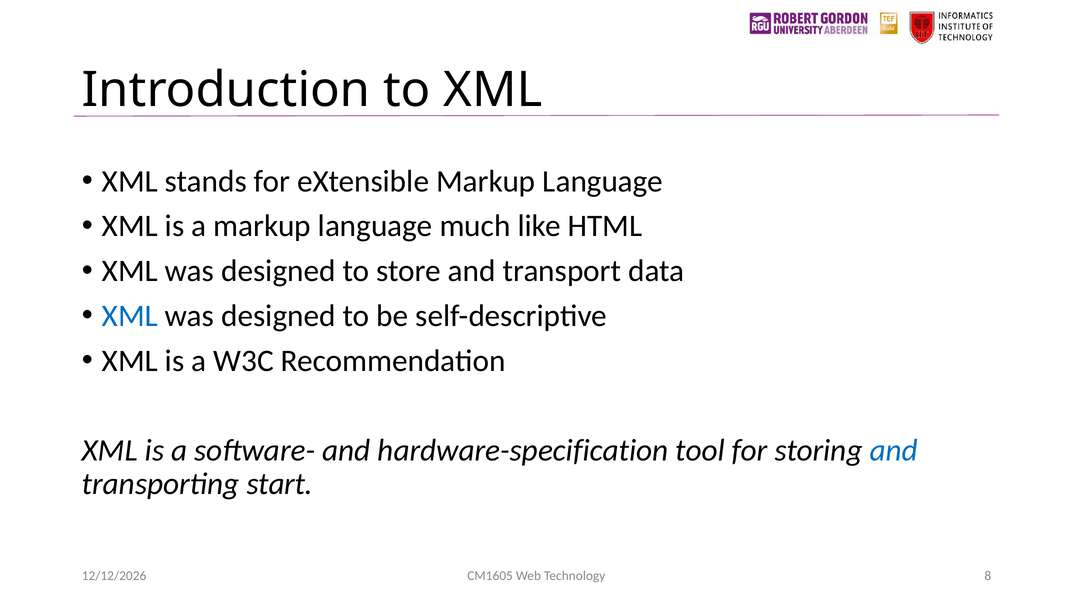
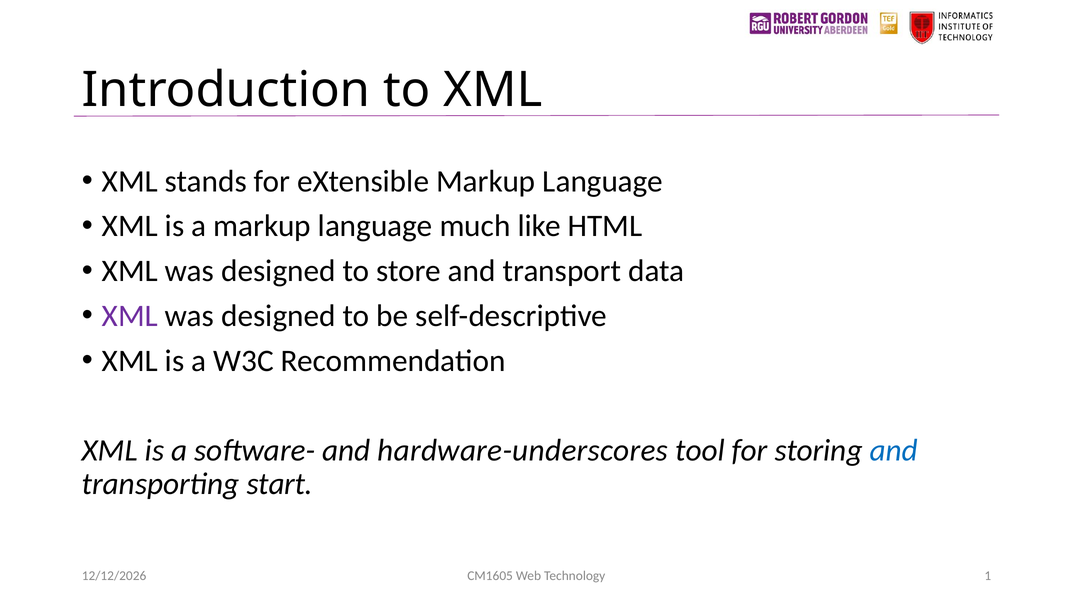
XML at (130, 316) colour: blue -> purple
hardware-specification: hardware-specification -> hardware-underscores
8: 8 -> 1
